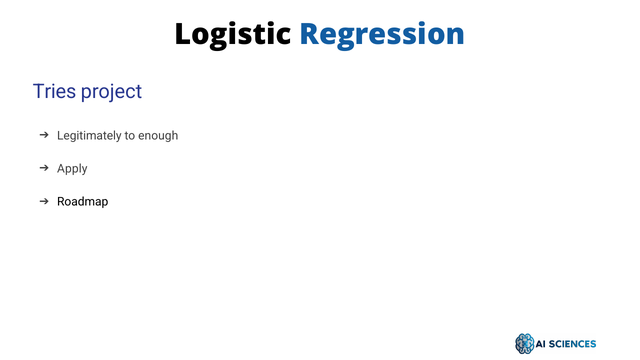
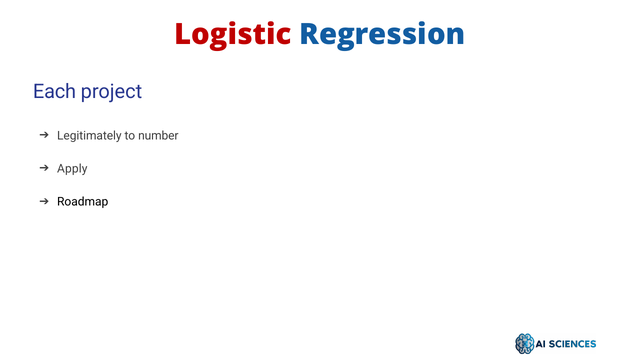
Logistic colour: black -> red
Tries: Tries -> Each
enough: enough -> number
